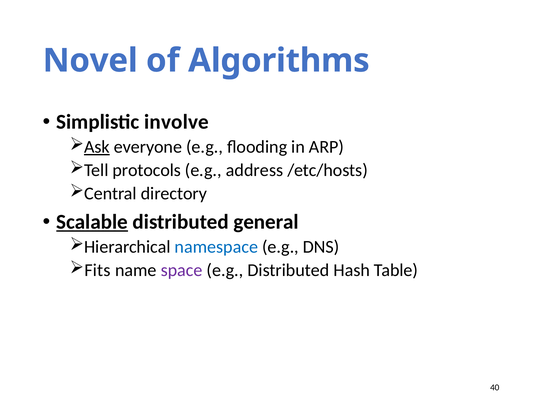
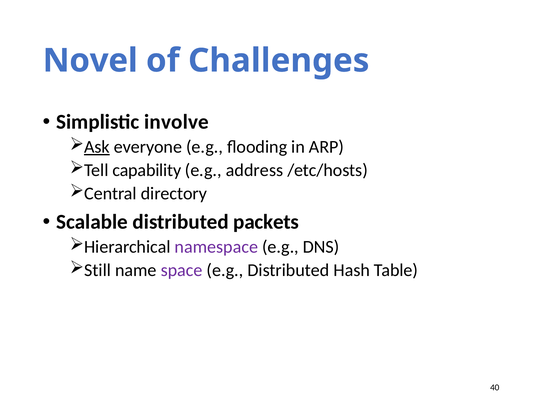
Algorithms: Algorithms -> Challenges
protocols: protocols -> capability
Scalable underline: present -> none
general: general -> packets
namespace colour: blue -> purple
Fits: Fits -> Still
